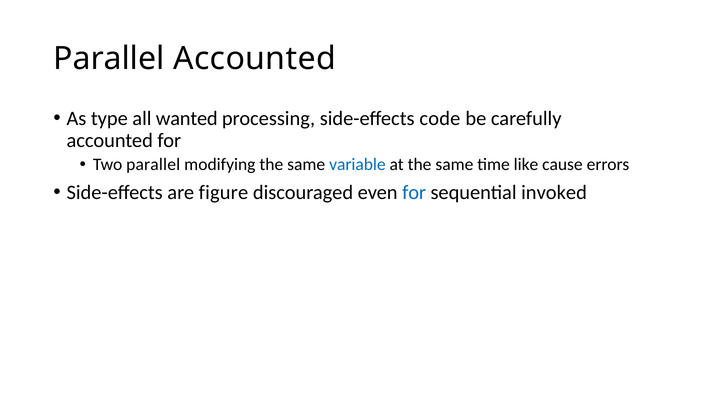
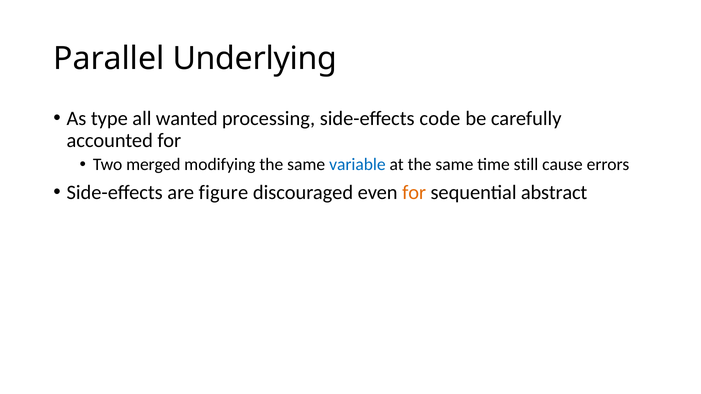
Parallel Accounted: Accounted -> Underlying
Two parallel: parallel -> merged
like: like -> still
for at (414, 192) colour: blue -> orange
invoked: invoked -> abstract
